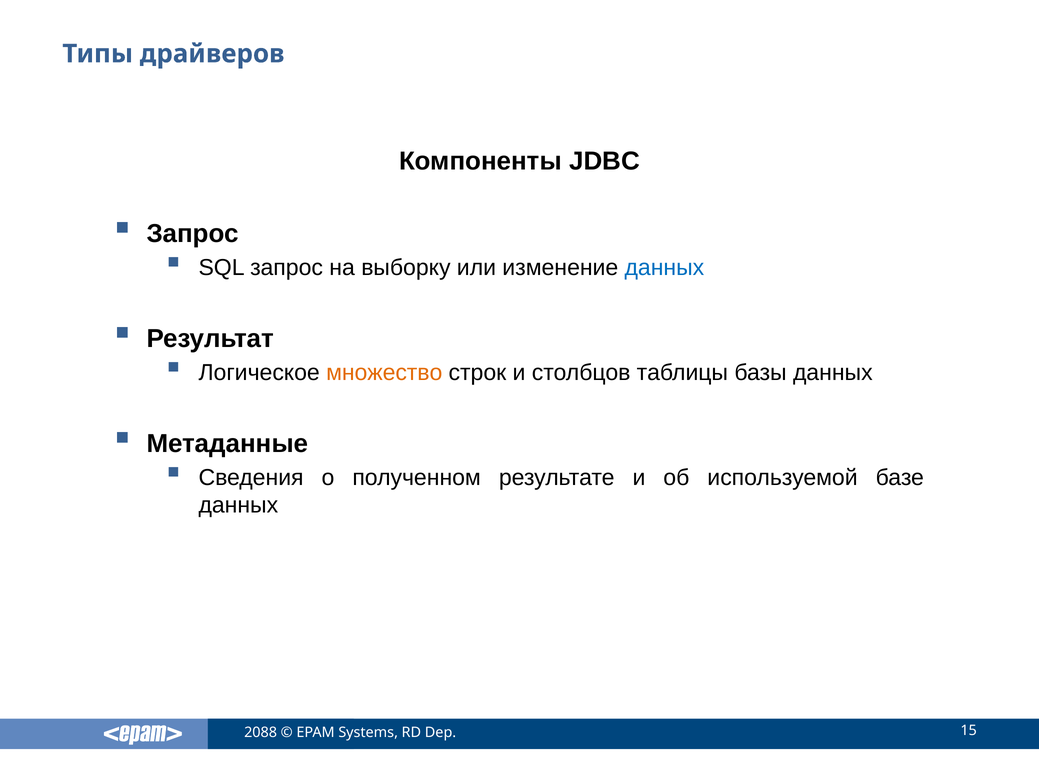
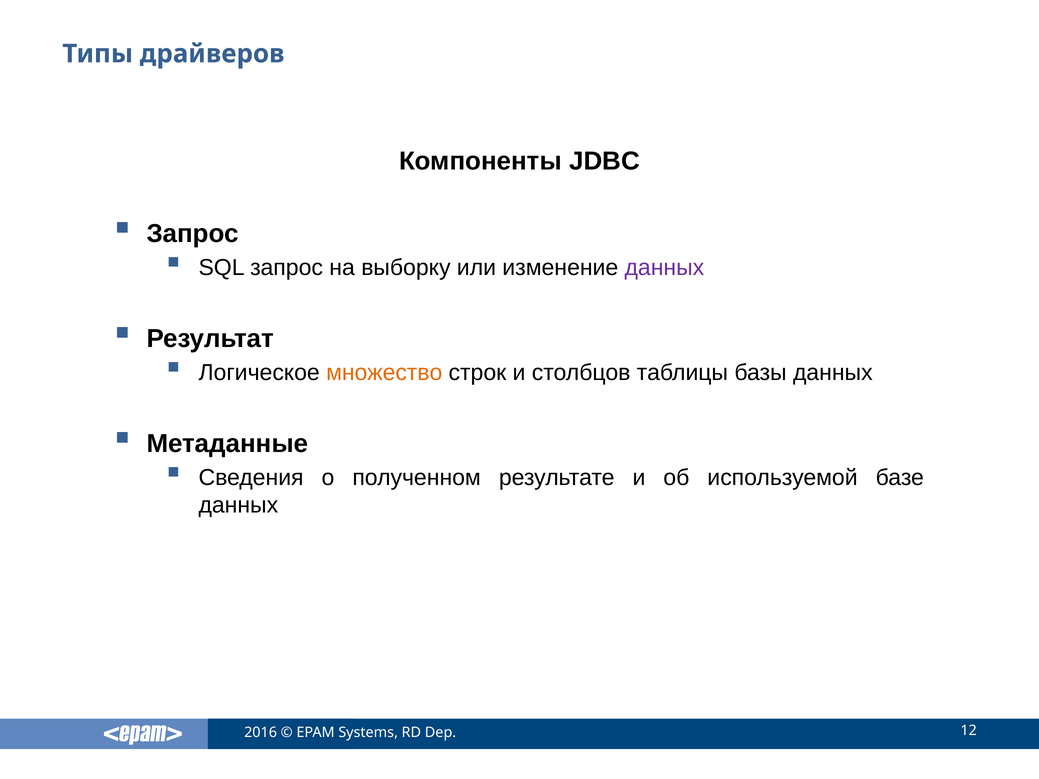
данных at (664, 268) colour: blue -> purple
2088: 2088 -> 2016
15: 15 -> 12
